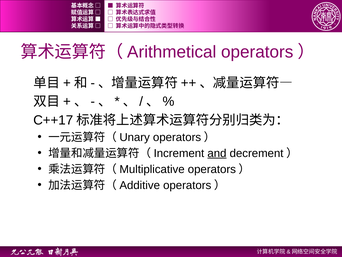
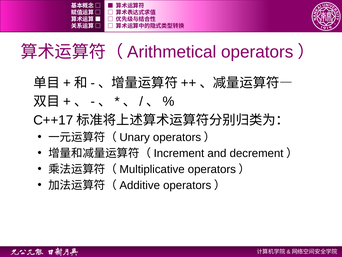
and underline: present -> none
